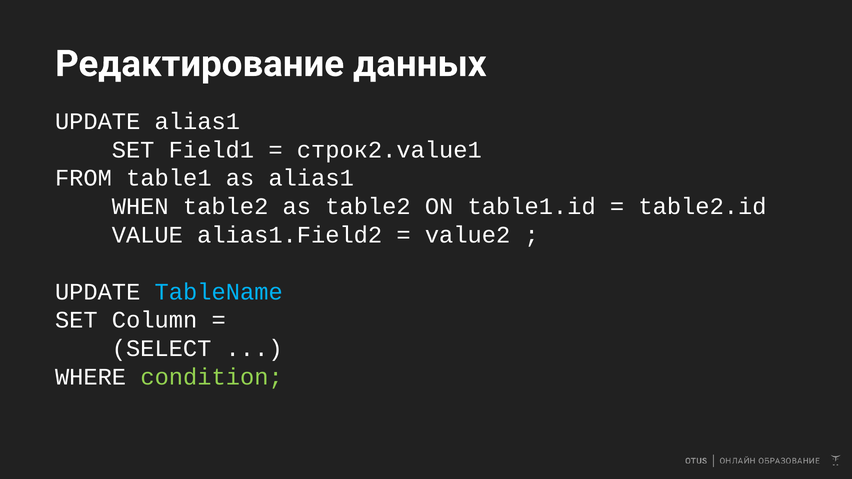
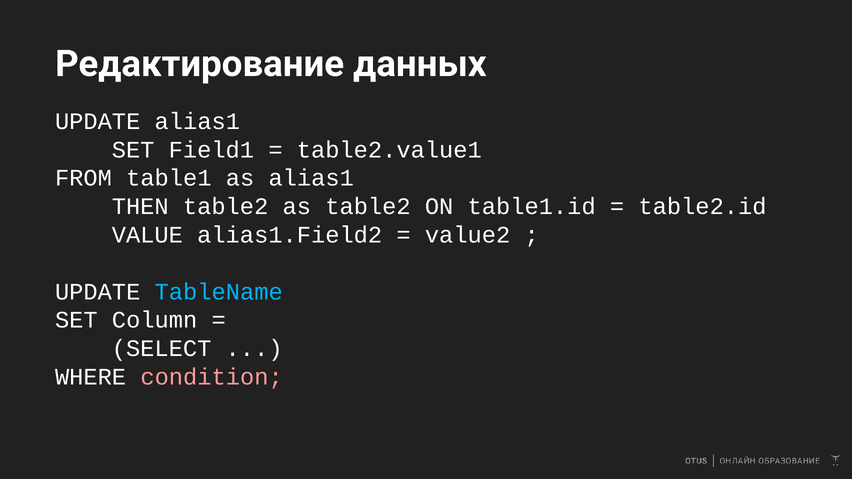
строк2.value1: строк2.value1 -> table2.value1
WHEN: WHEN -> THEN
condition colour: light green -> pink
